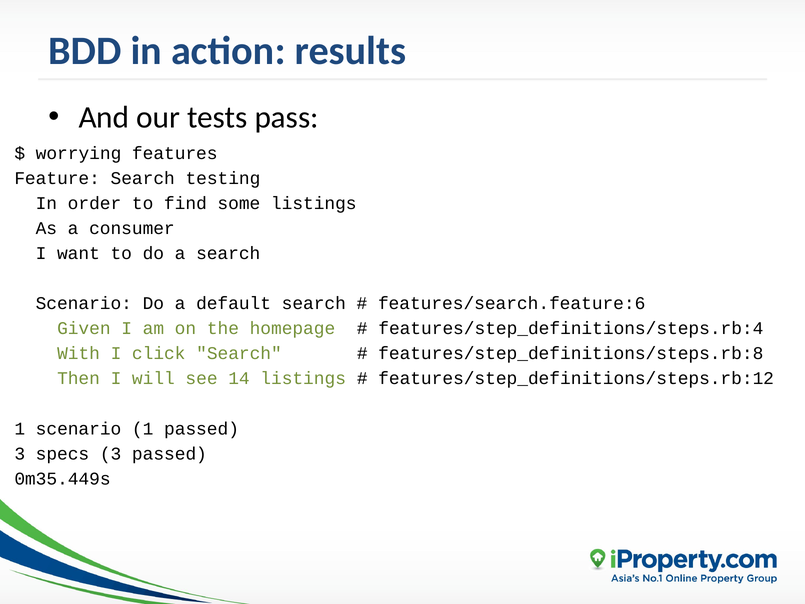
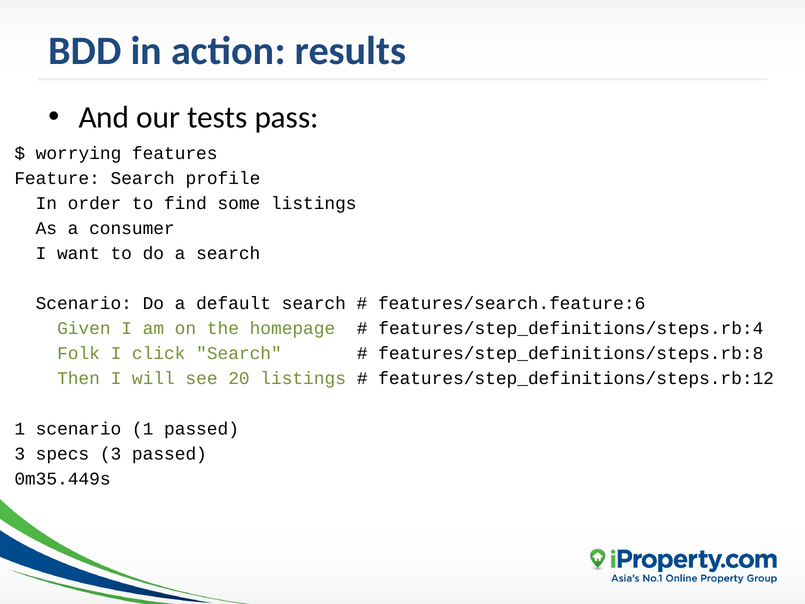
testing: testing -> profile
With: With -> Folk
14: 14 -> 20
